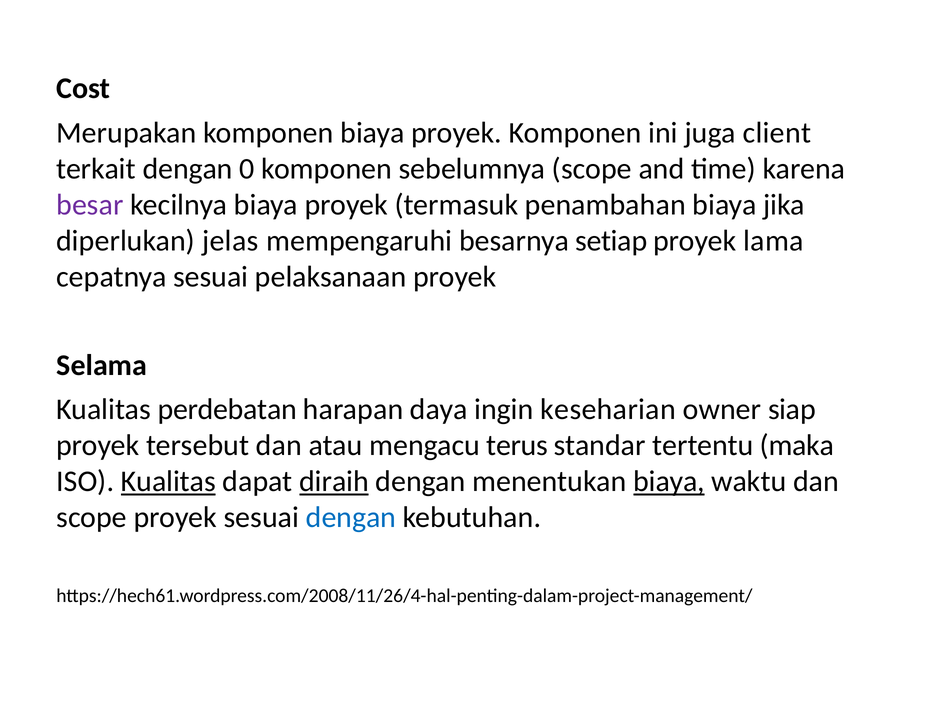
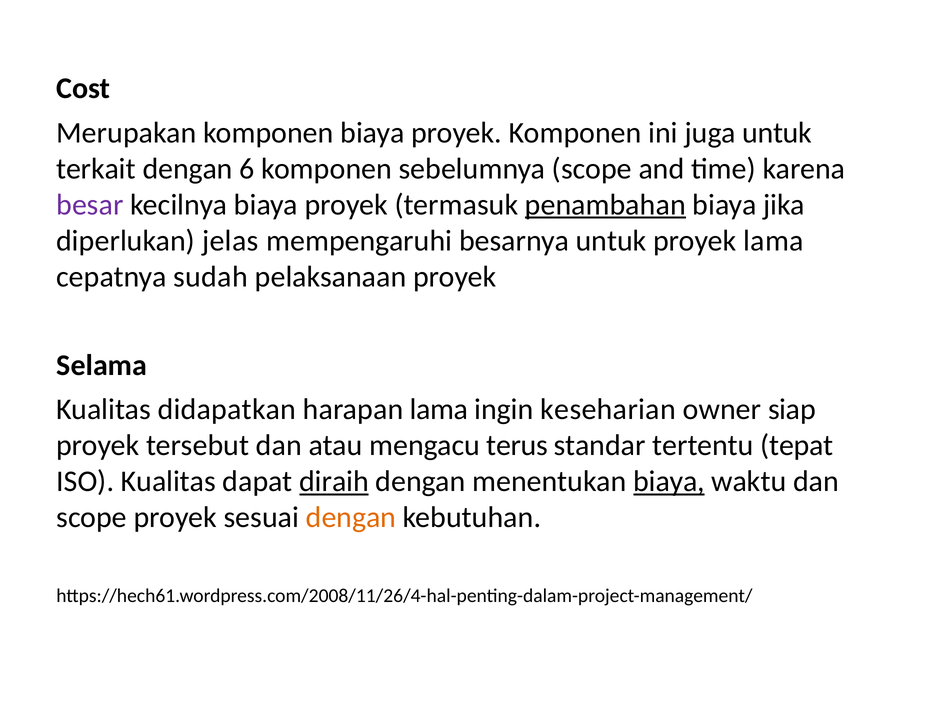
juga client: client -> untuk
0: 0 -> 6
penambahan underline: none -> present
besarnya setiap: setiap -> untuk
cepatnya sesuai: sesuai -> sudah
perdebatan: perdebatan -> didapatkan
harapan daya: daya -> lama
maka: maka -> tepat
Kualitas at (168, 482) underline: present -> none
dengan at (351, 518) colour: blue -> orange
